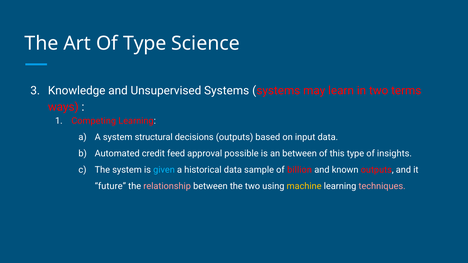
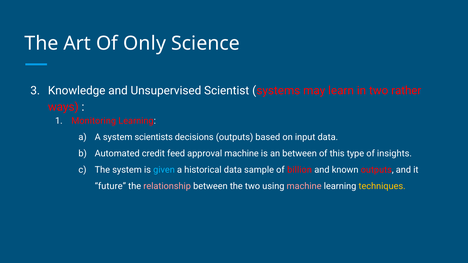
Of Type: Type -> Only
Unsupervised Systems: Systems -> Scientist
terms: terms -> rather
Competing: Competing -> Monitoring
structural: structural -> scientists
approval possible: possible -> machine
machine at (304, 186) colour: yellow -> pink
techniques colour: pink -> yellow
